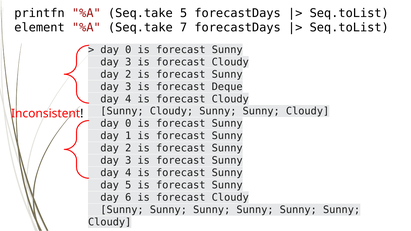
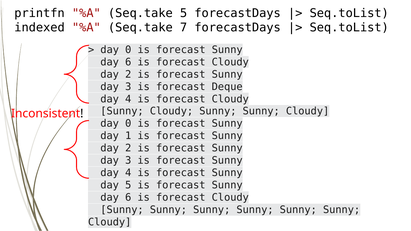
element: element -> indexed
3 at (128, 62): 3 -> 6
